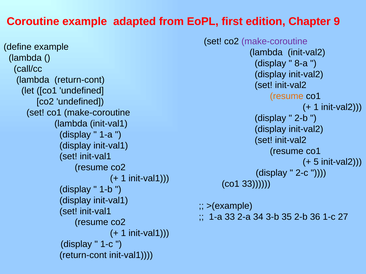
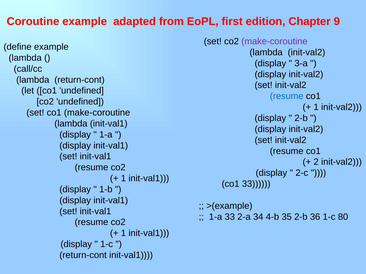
8-a: 8-a -> 3-a
resume at (287, 96) colour: orange -> blue
5: 5 -> 2
3-b: 3-b -> 4-b
27: 27 -> 80
